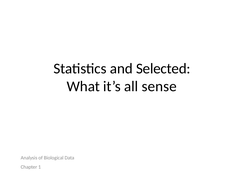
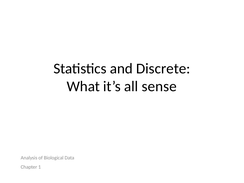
Selected: Selected -> Discrete
